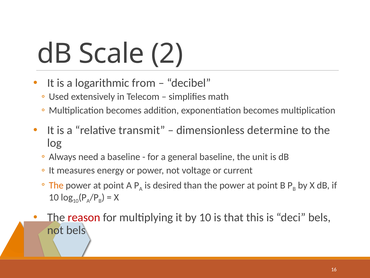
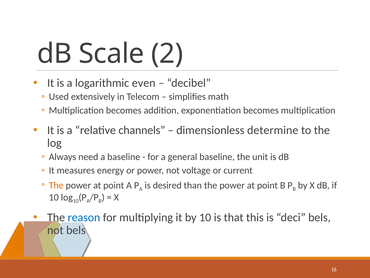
from: from -> even
transmit: transmit -> channels
reason colour: red -> blue
